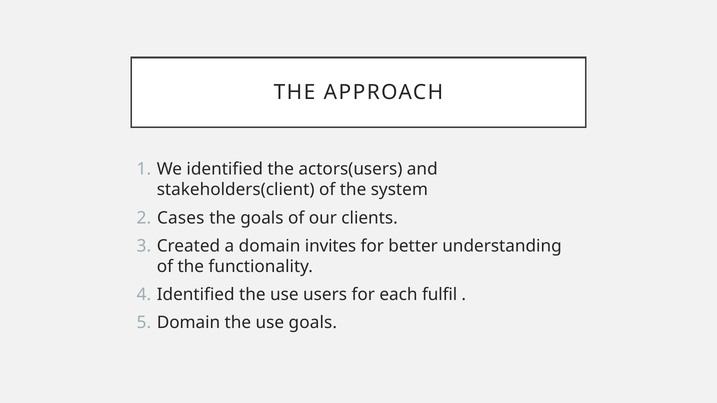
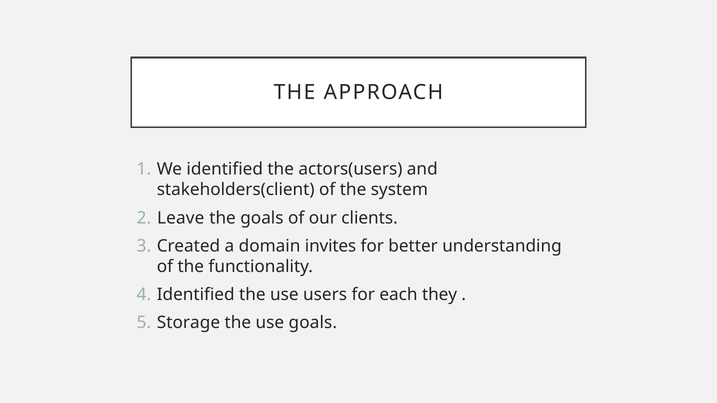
Cases: Cases -> Leave
fulfil: fulfil -> they
Domain at (188, 323): Domain -> Storage
